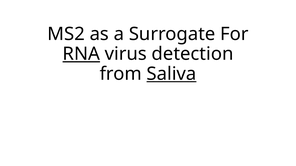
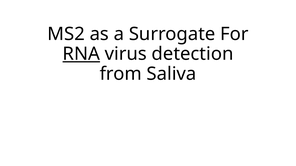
Saliva underline: present -> none
